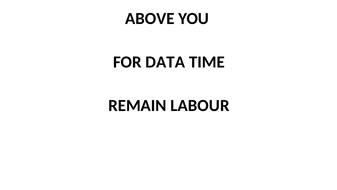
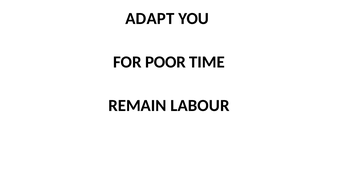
ABOVE: ABOVE -> ADAPT
DATA: DATA -> POOR
